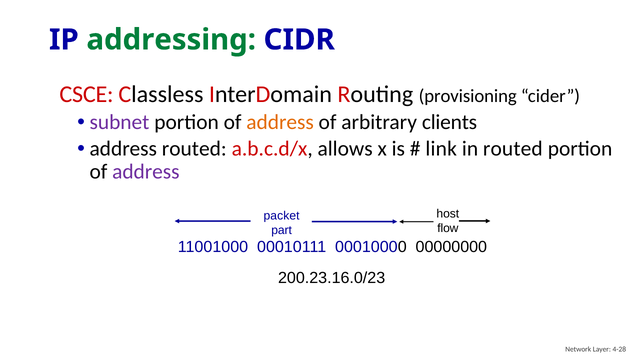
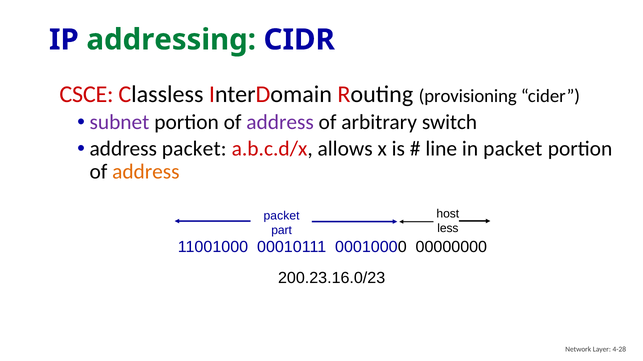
address at (280, 123) colour: orange -> purple
clients: clients -> switch
address routed: routed -> packet
link: link -> line
in routed: routed -> packet
address at (146, 172) colour: purple -> orange
flow: flow -> less
